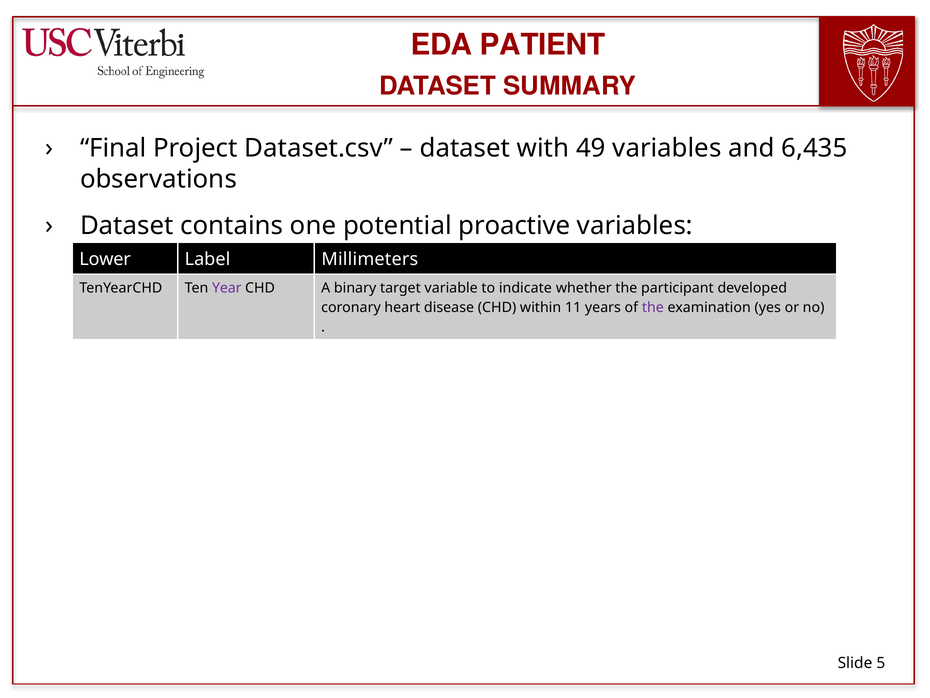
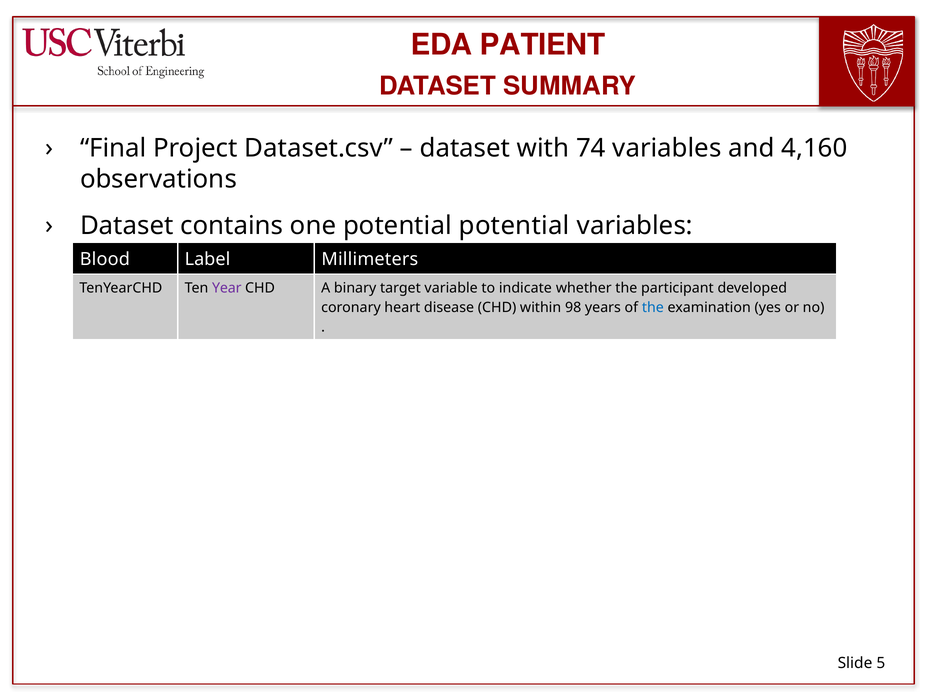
49: 49 -> 74
6,435: 6,435 -> 4,160
potential proactive: proactive -> potential
Lower: Lower -> Blood
11: 11 -> 98
the at (653, 307) colour: purple -> blue
